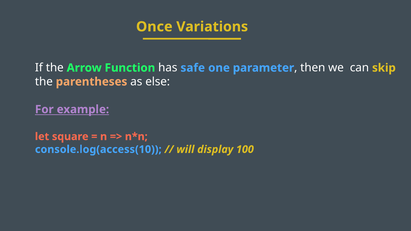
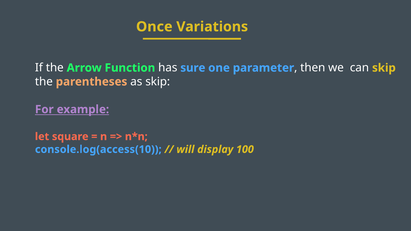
safe: safe -> sure
as else: else -> skip
